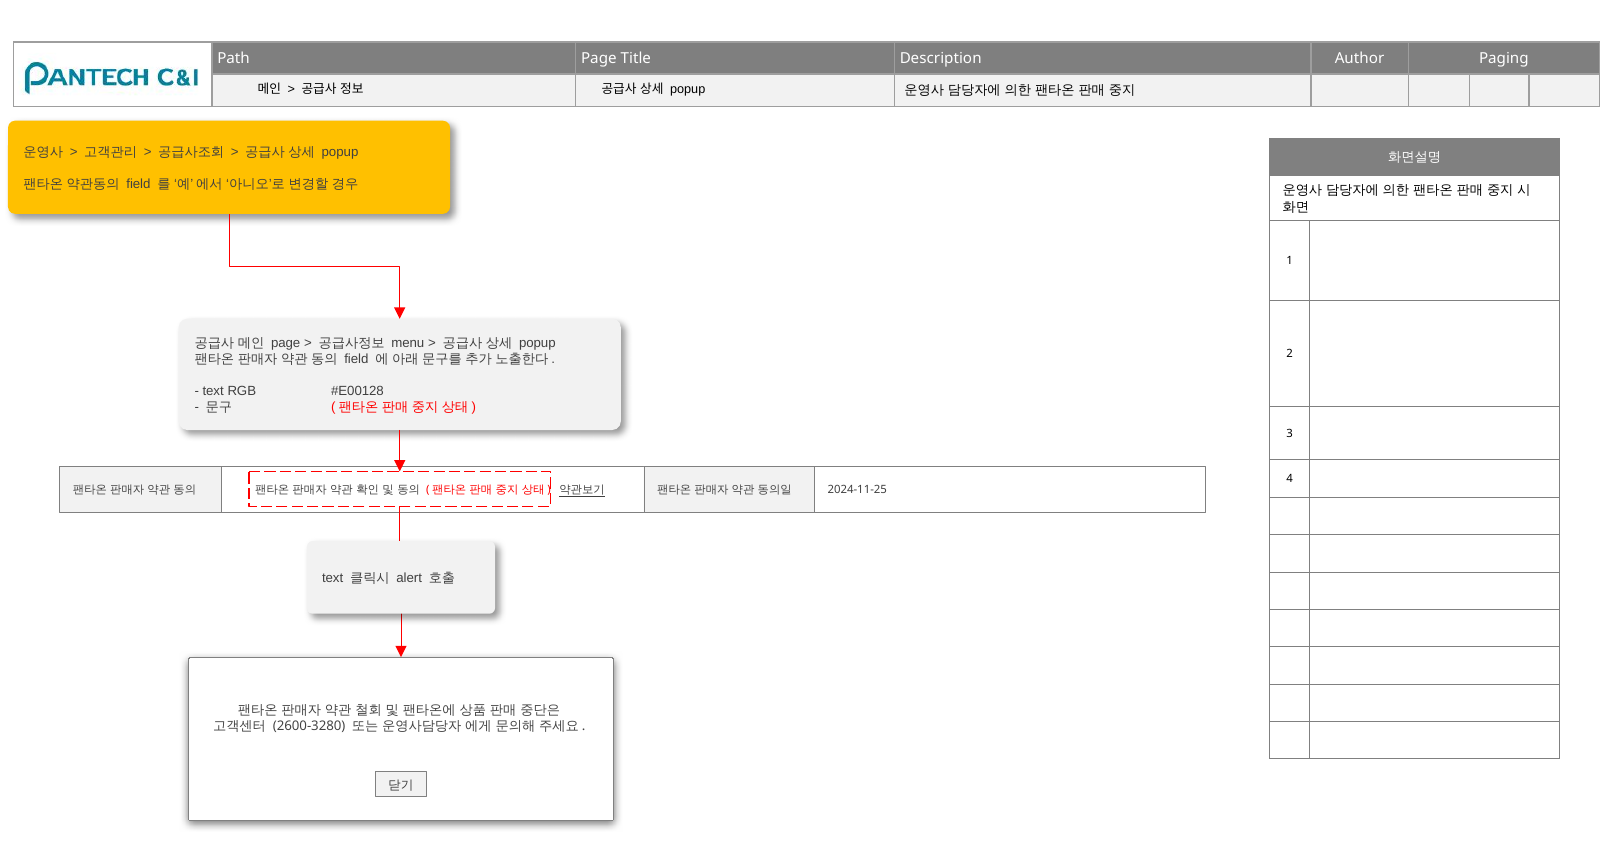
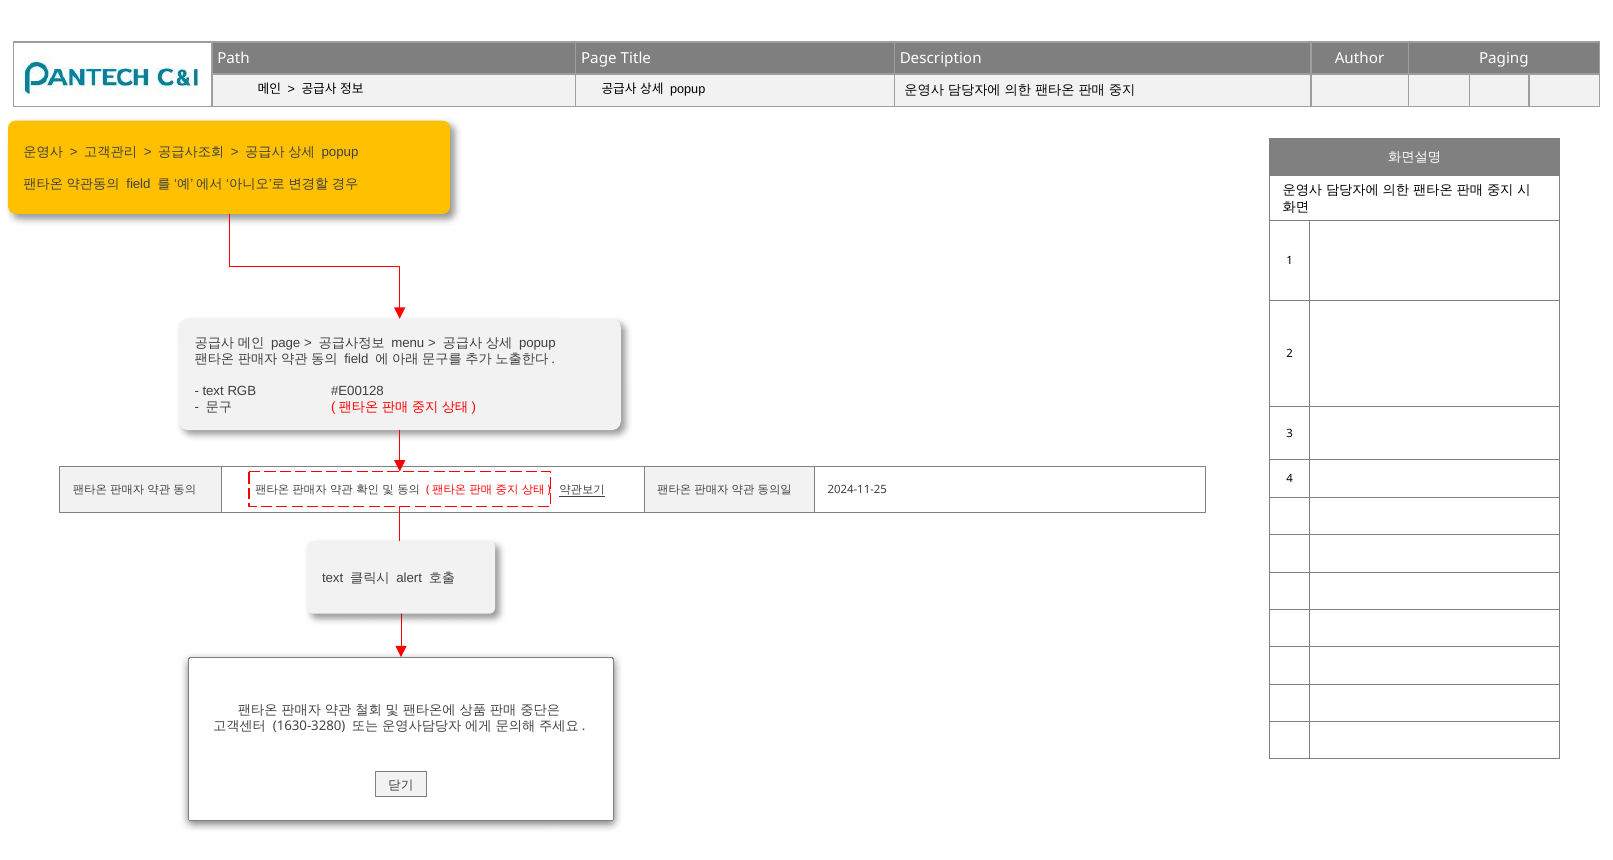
2600-3280: 2600-3280 -> 1630-3280
